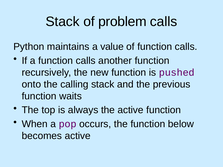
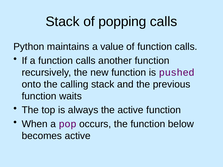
problem: problem -> popping
